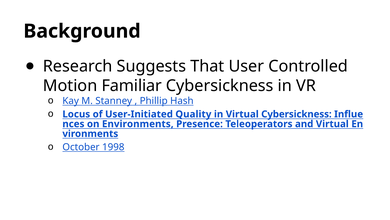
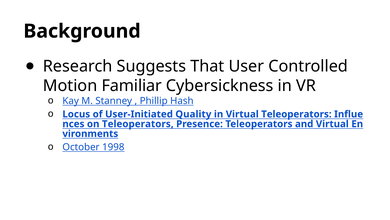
Virtual Cybersickness: Cybersickness -> Teleoperators
on Environments: Environments -> Teleoperators
